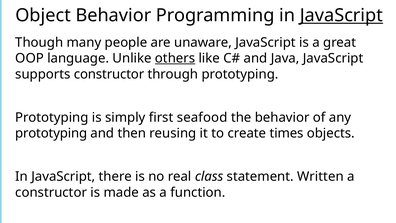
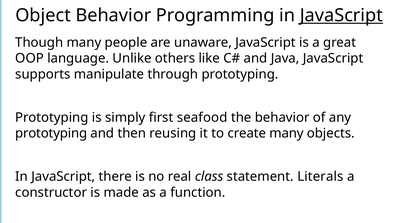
others underline: present -> none
supports constructor: constructor -> manipulate
create times: times -> many
Written: Written -> Literals
